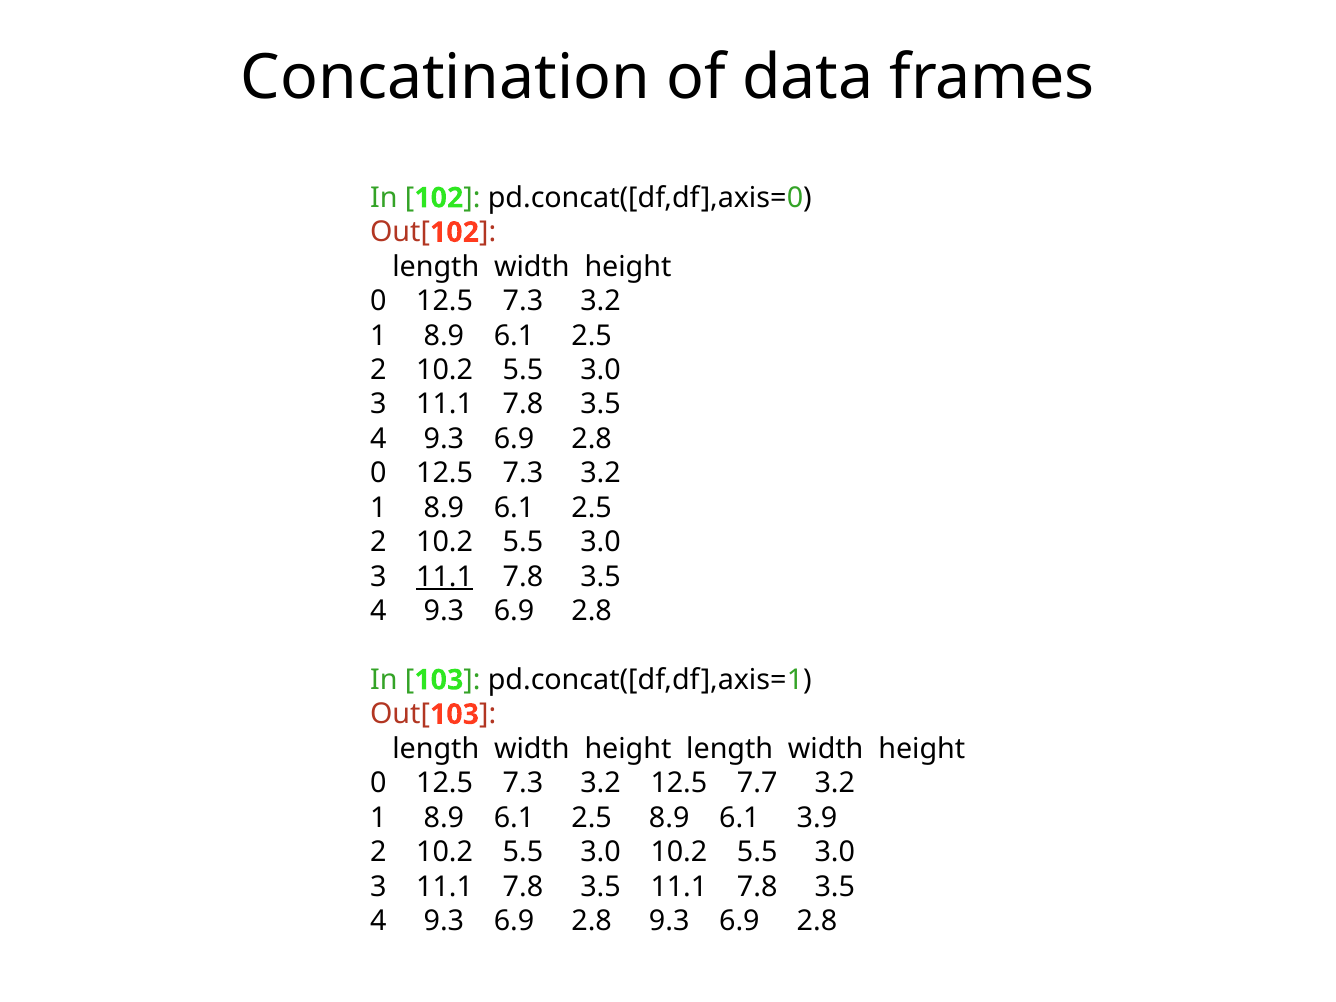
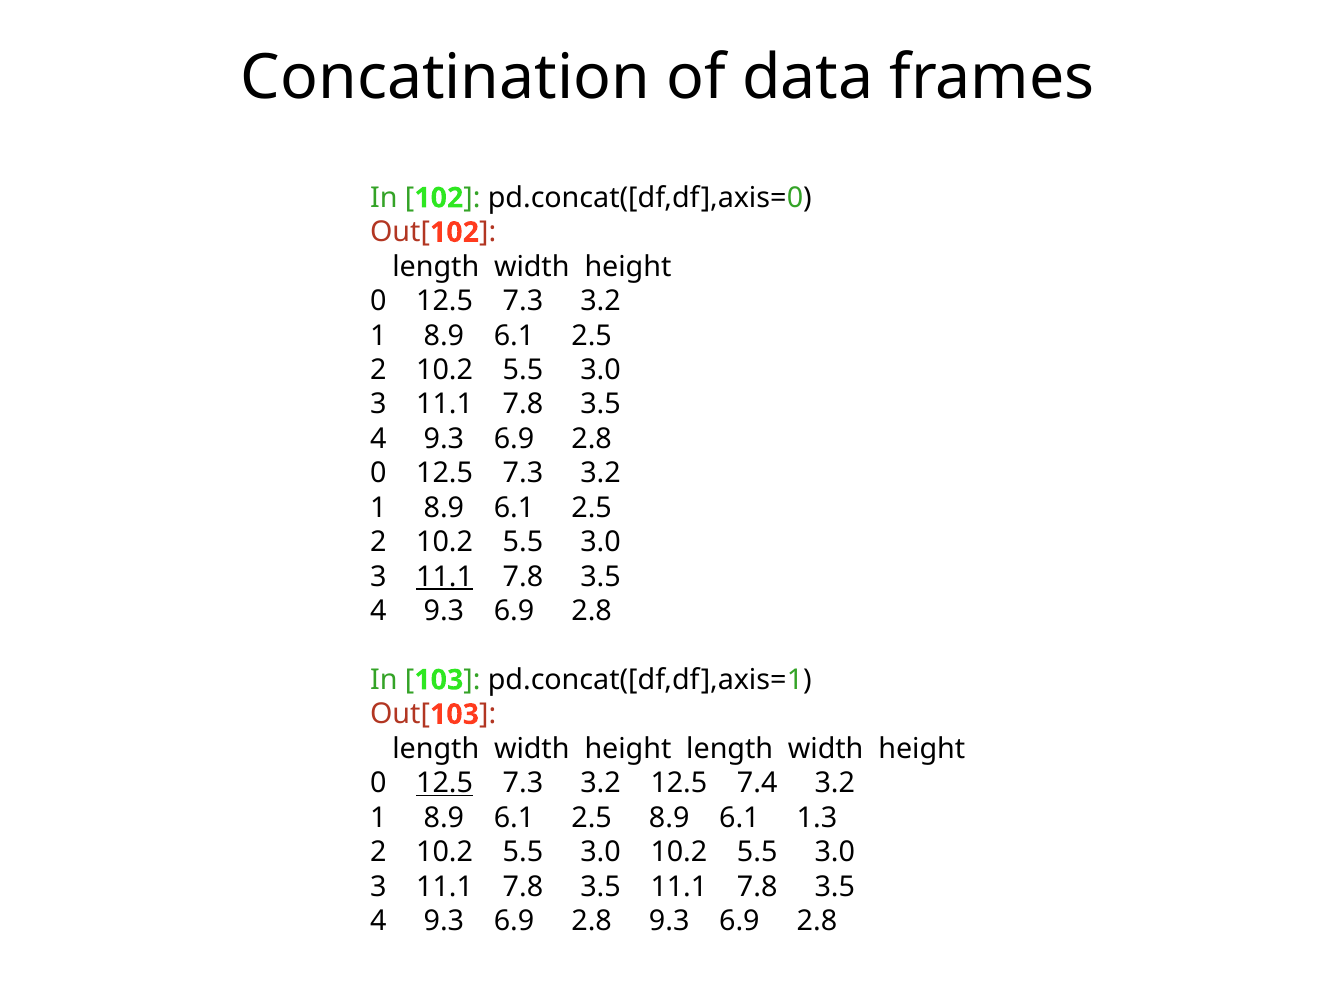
12.5 at (445, 783) underline: none -> present
7.7: 7.7 -> 7.4
3.9: 3.9 -> 1.3
